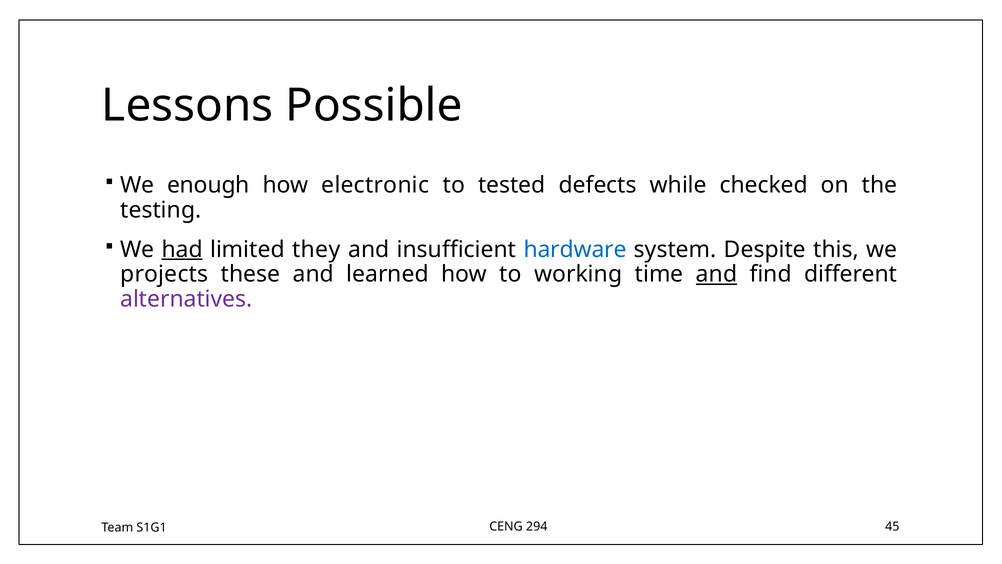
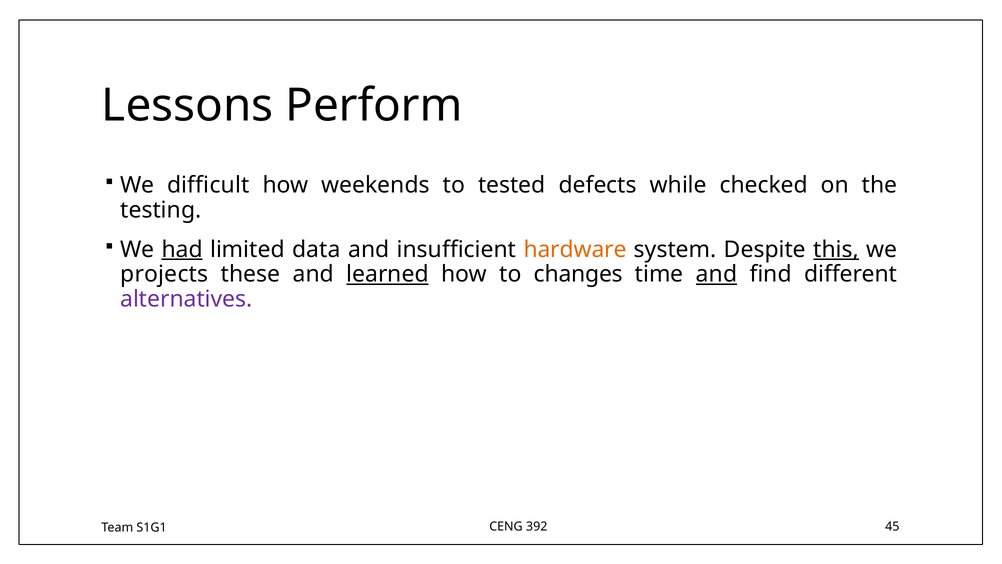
Possible: Possible -> Perform
enough: enough -> difficult
electronic: electronic -> weekends
they: they -> data
hardware colour: blue -> orange
this underline: none -> present
learned underline: none -> present
working: working -> changes
294: 294 -> 392
